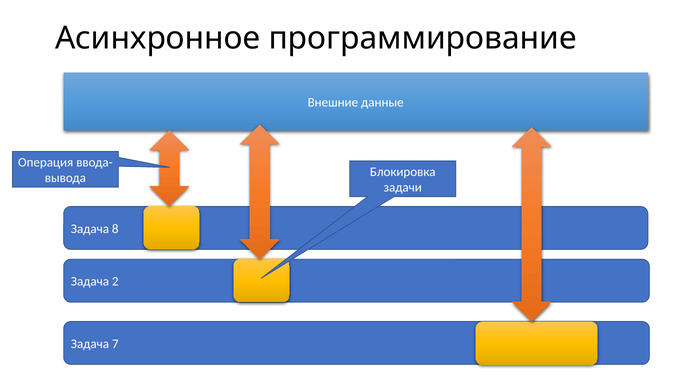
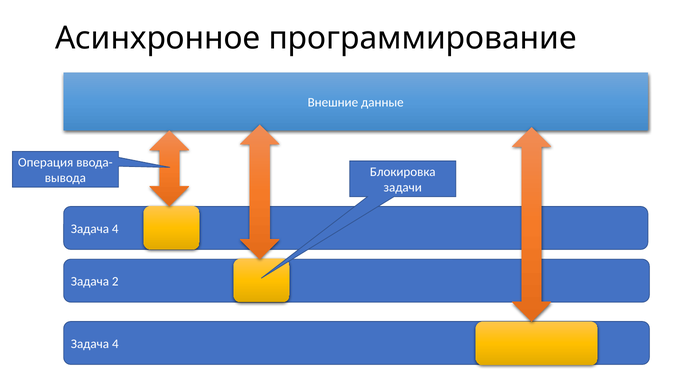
8 at (115, 229): 8 -> 4
7 at (115, 344): 7 -> 4
